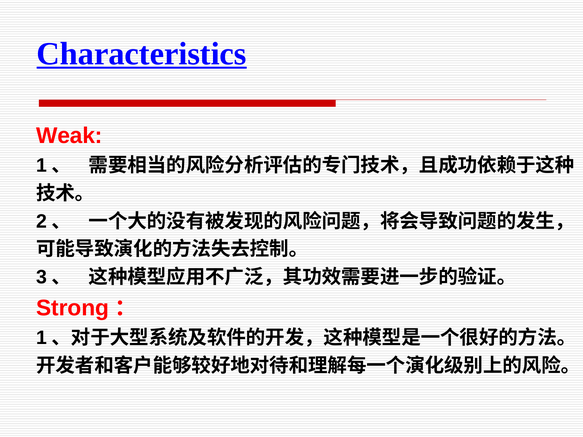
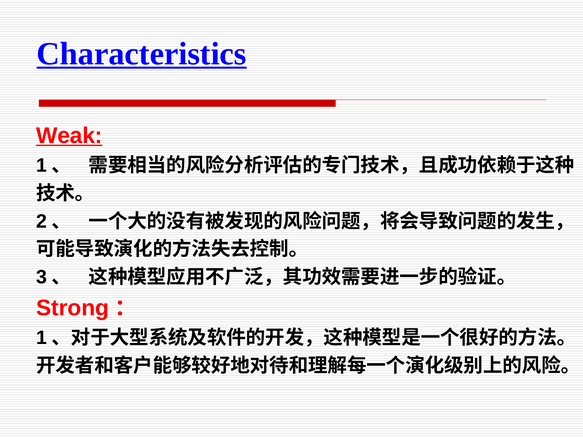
Weak underline: none -> present
